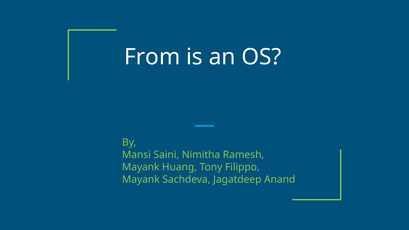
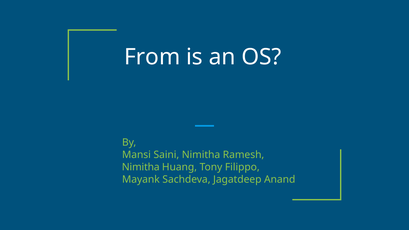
Mayank at (141, 167): Mayank -> Nimitha
